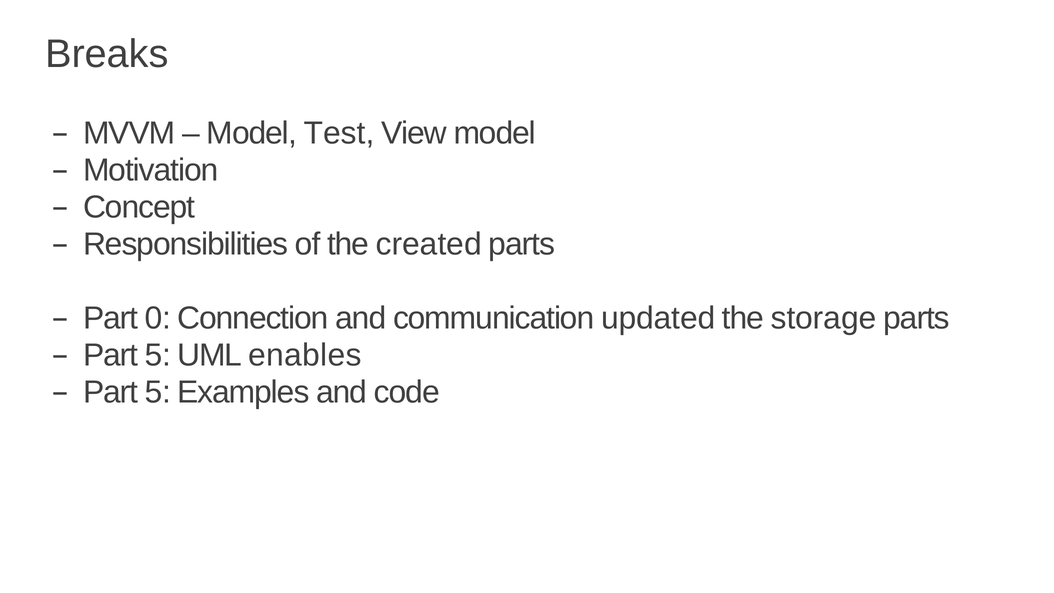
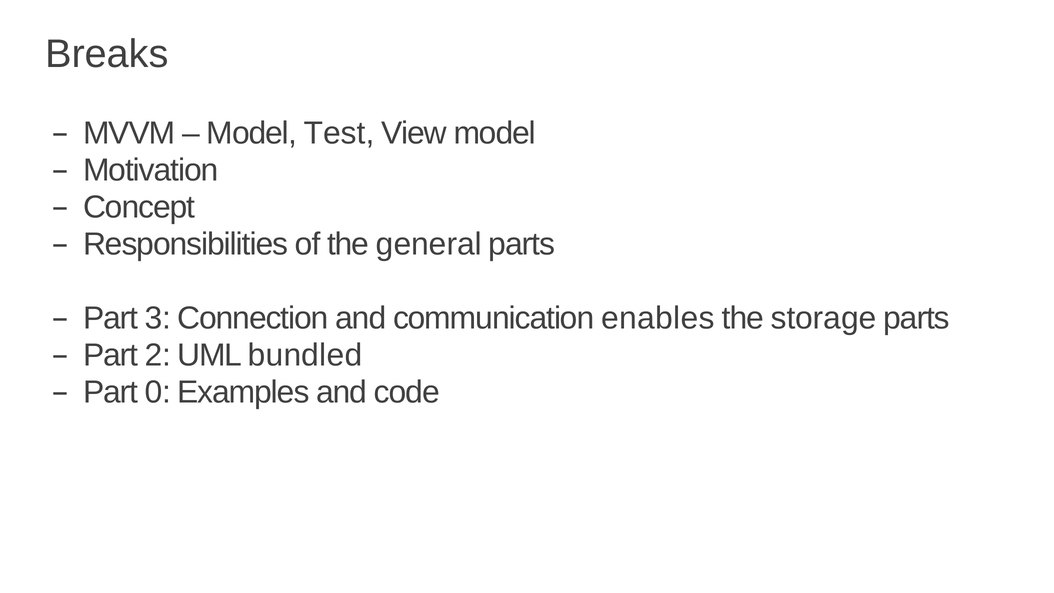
created: created -> general
0: 0 -> 3
updated: updated -> enables
5 at (158, 355): 5 -> 2
enables: enables -> bundled
5 at (158, 392): 5 -> 0
